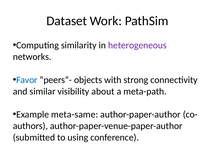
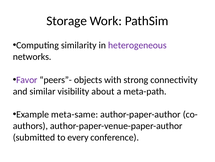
Dataset: Dataset -> Storage
Favor colour: blue -> purple
using: using -> every
